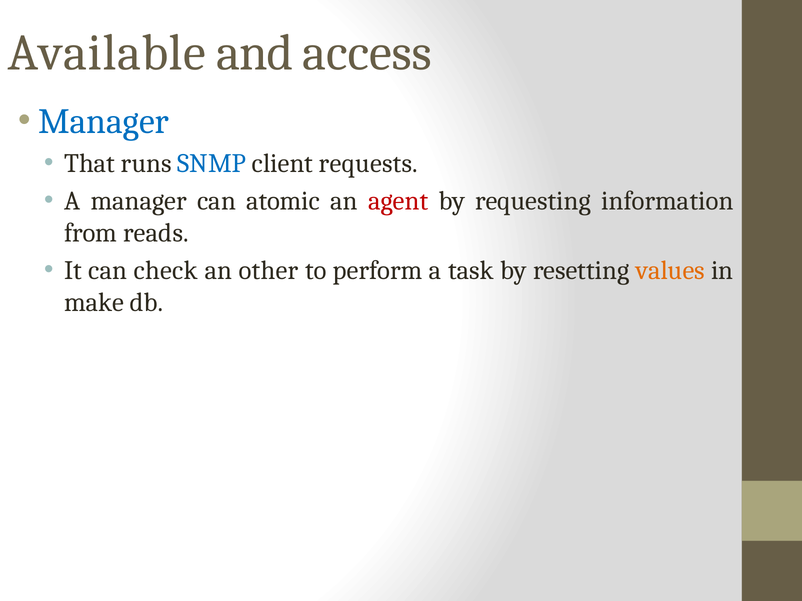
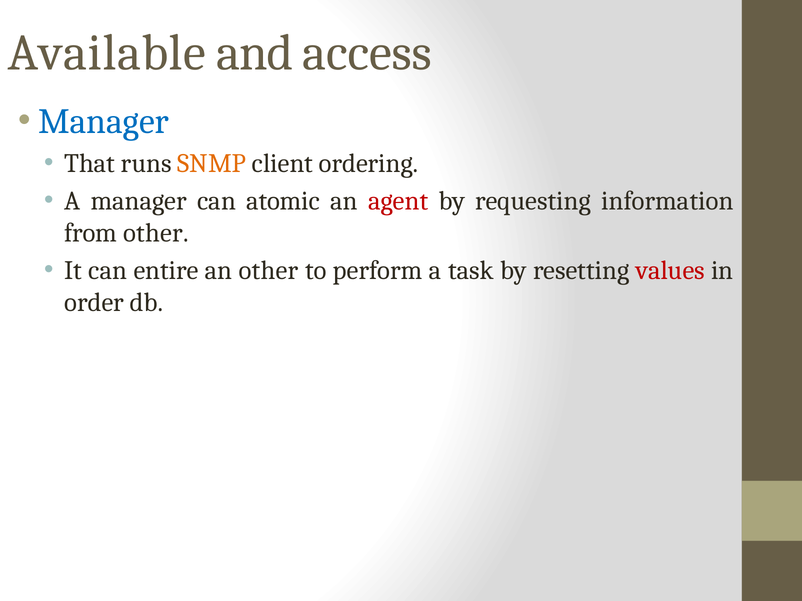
SNMP colour: blue -> orange
requests: requests -> ordering
from reads: reads -> other
check: check -> entire
values colour: orange -> red
make: make -> order
